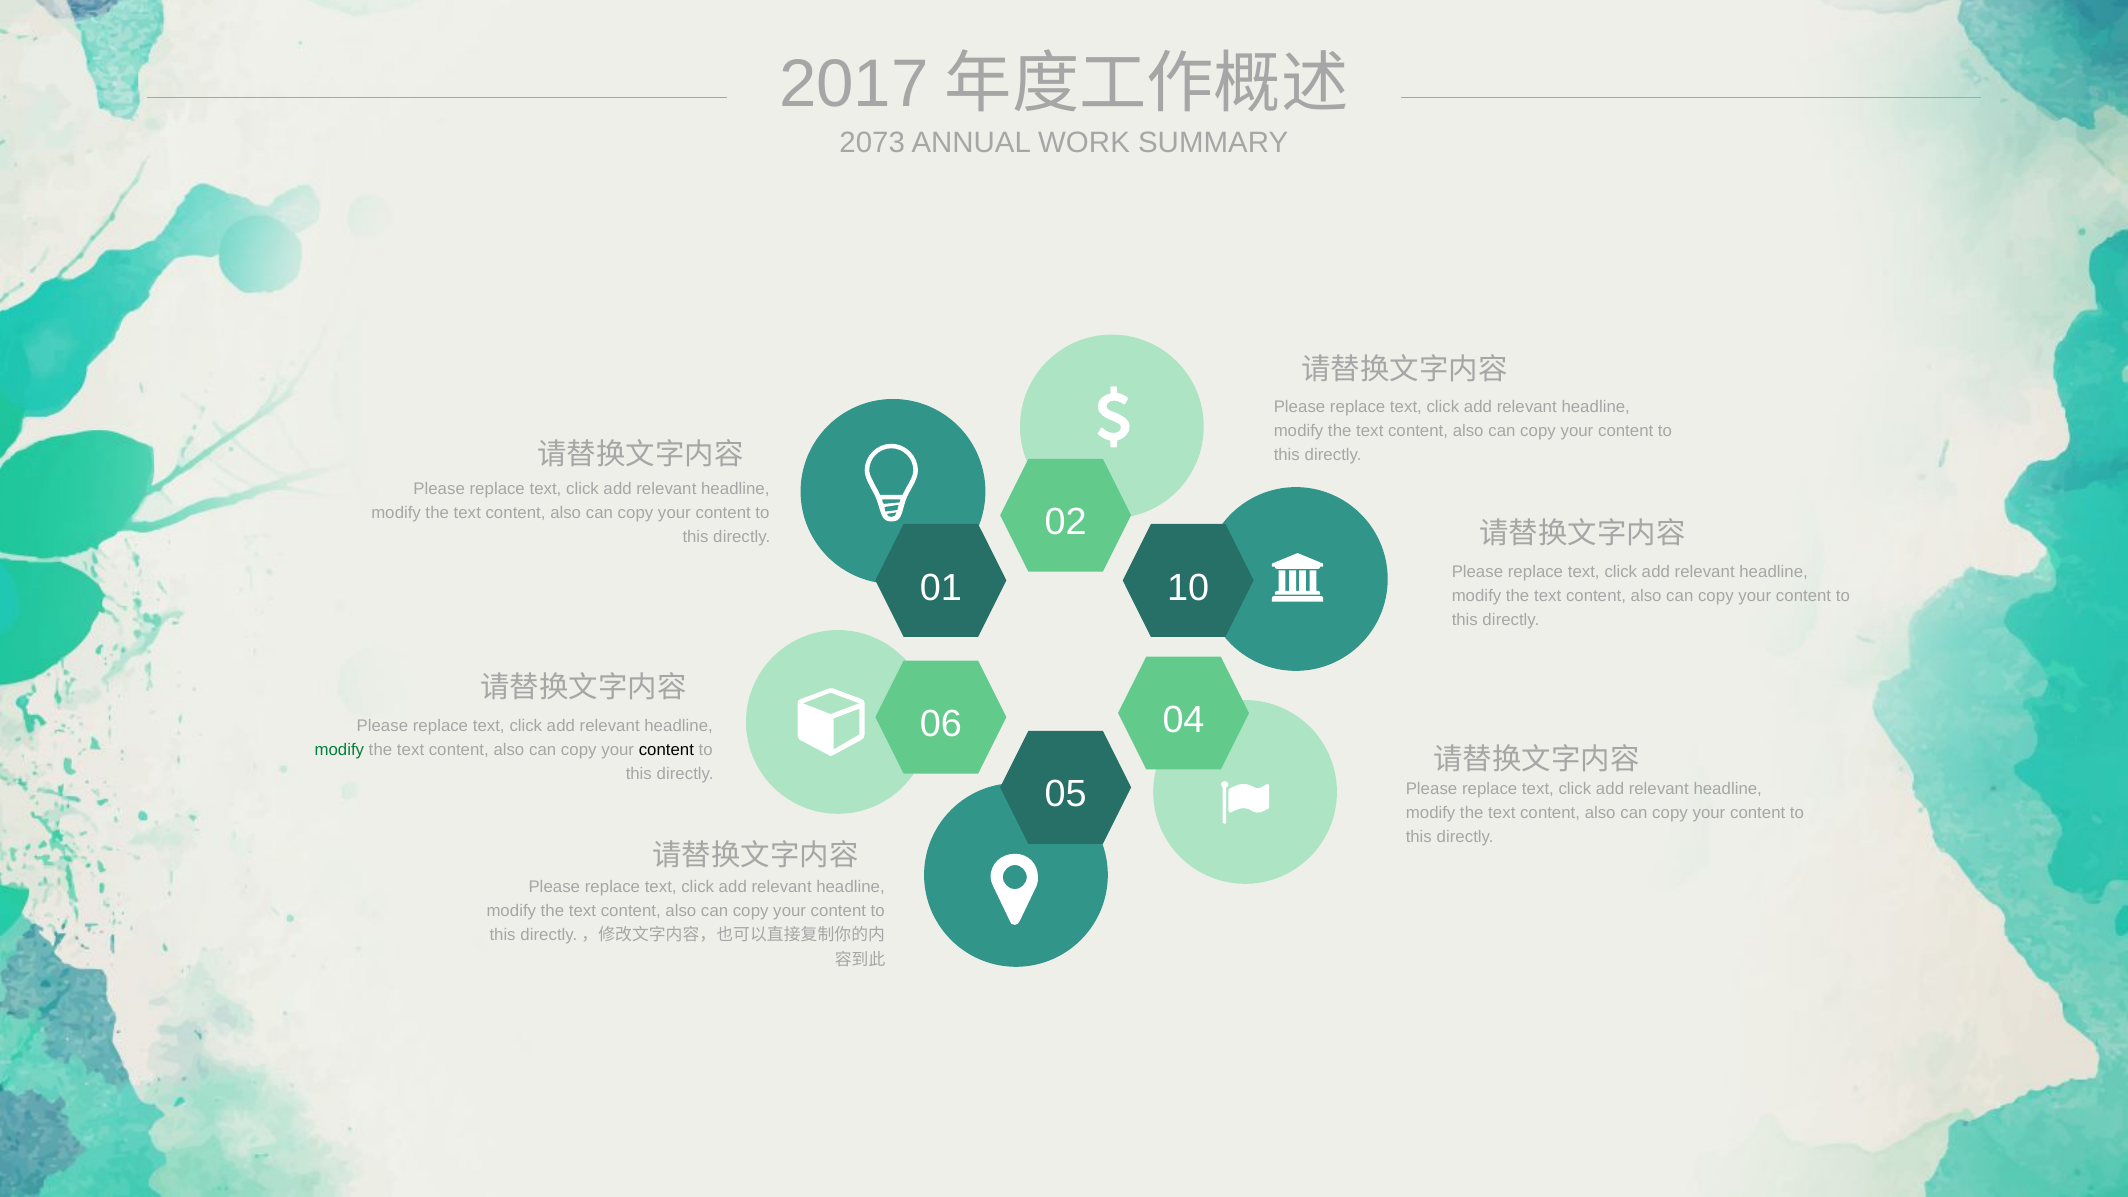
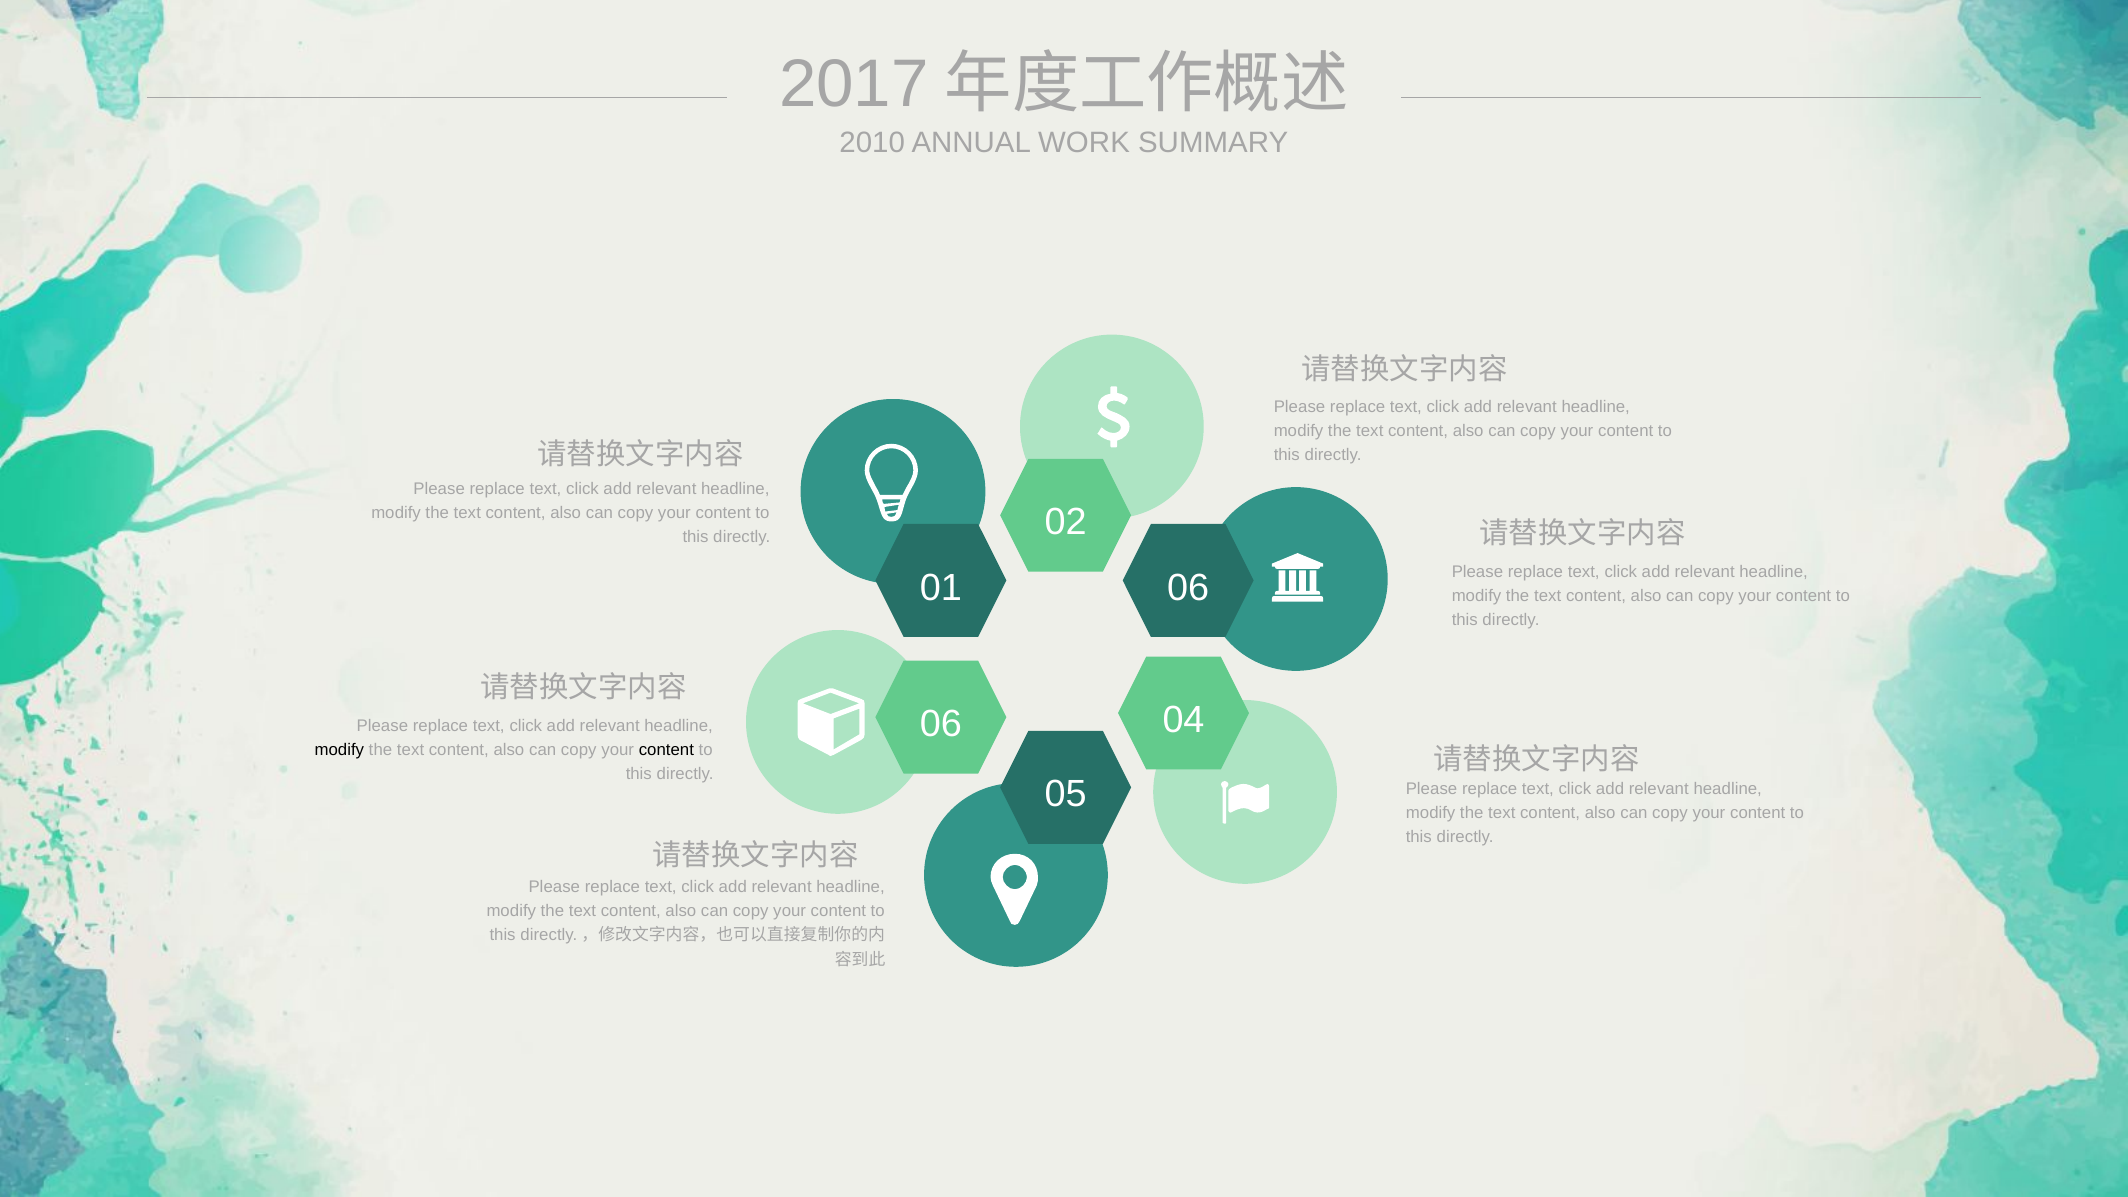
2073: 2073 -> 2010
01 10: 10 -> 06
modify at (339, 750) colour: green -> black
